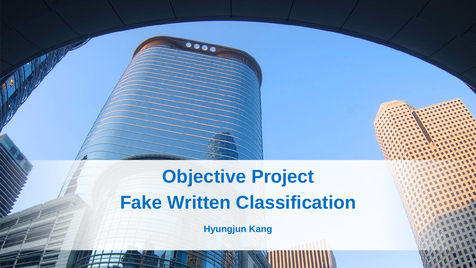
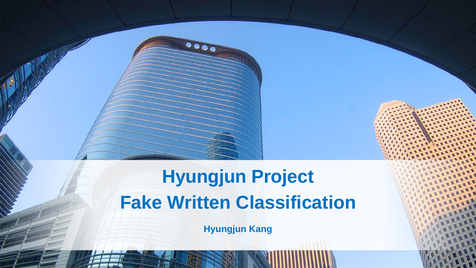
Objective at (204, 177): Objective -> Hyungjun
